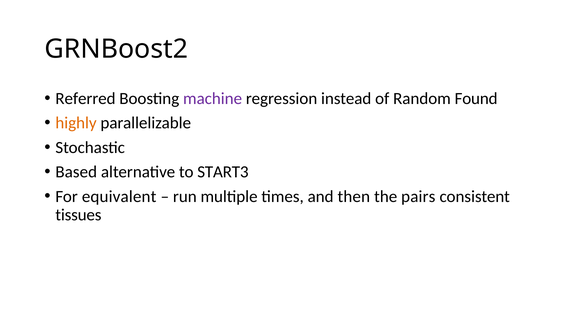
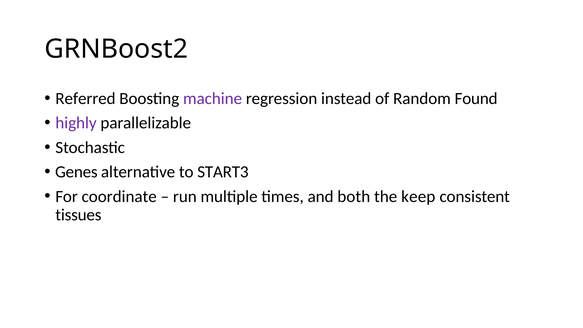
highly colour: orange -> purple
Based: Based -> Genes
equivalent: equivalent -> coordinate
then: then -> both
pairs: pairs -> keep
